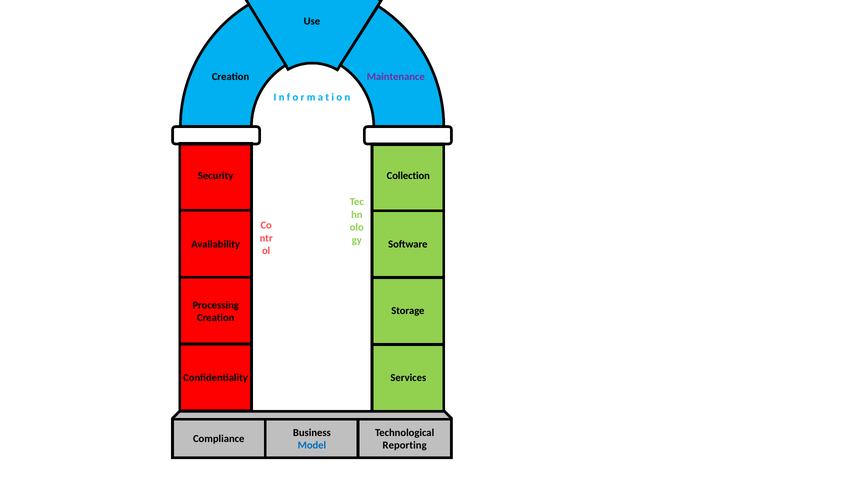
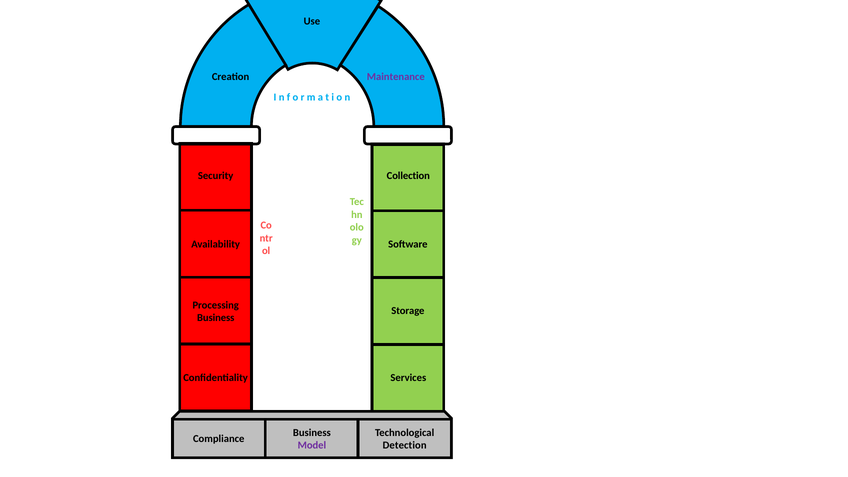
Creation at (216, 318): Creation -> Business
Model colour: blue -> purple
Reporting: Reporting -> Detection
